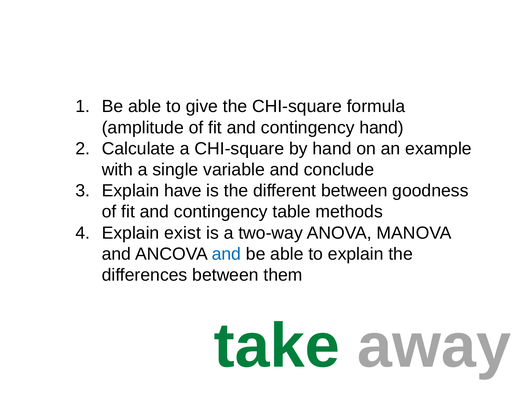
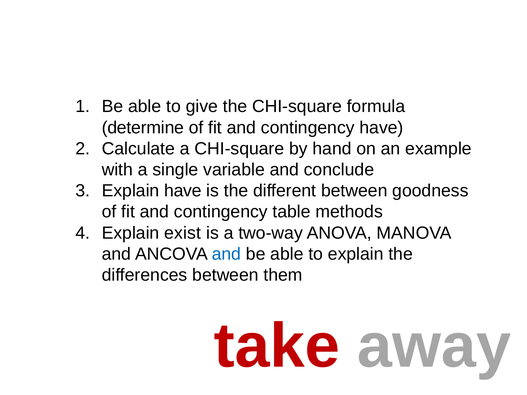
amplitude: amplitude -> determine
contingency hand: hand -> have
take colour: green -> red
